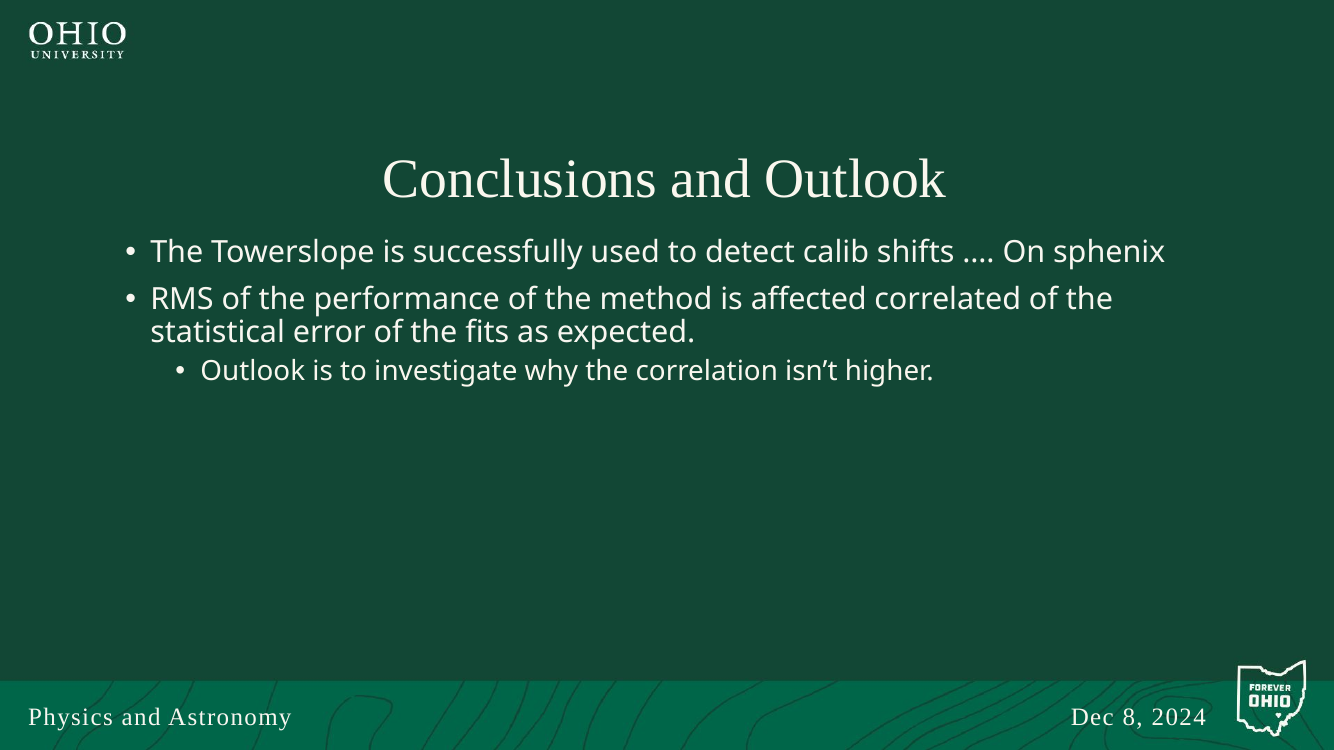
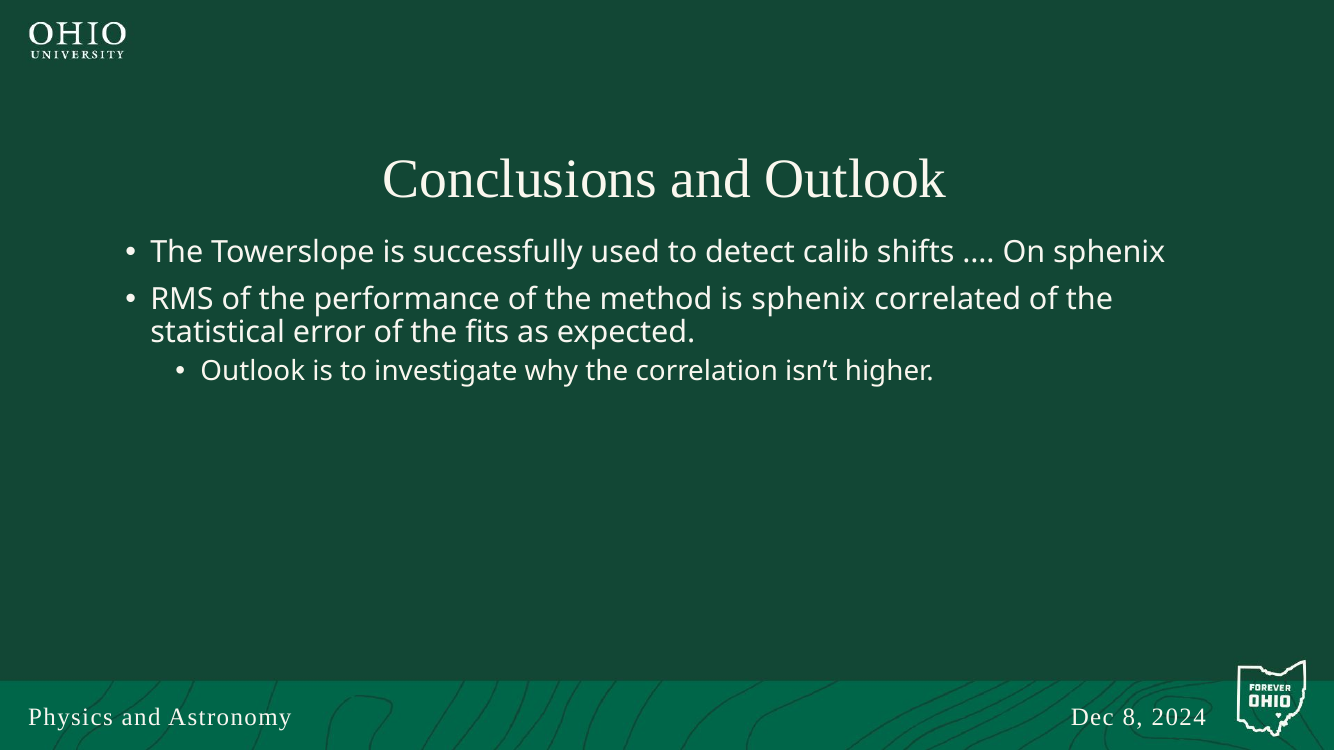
is affected: affected -> sphenix
